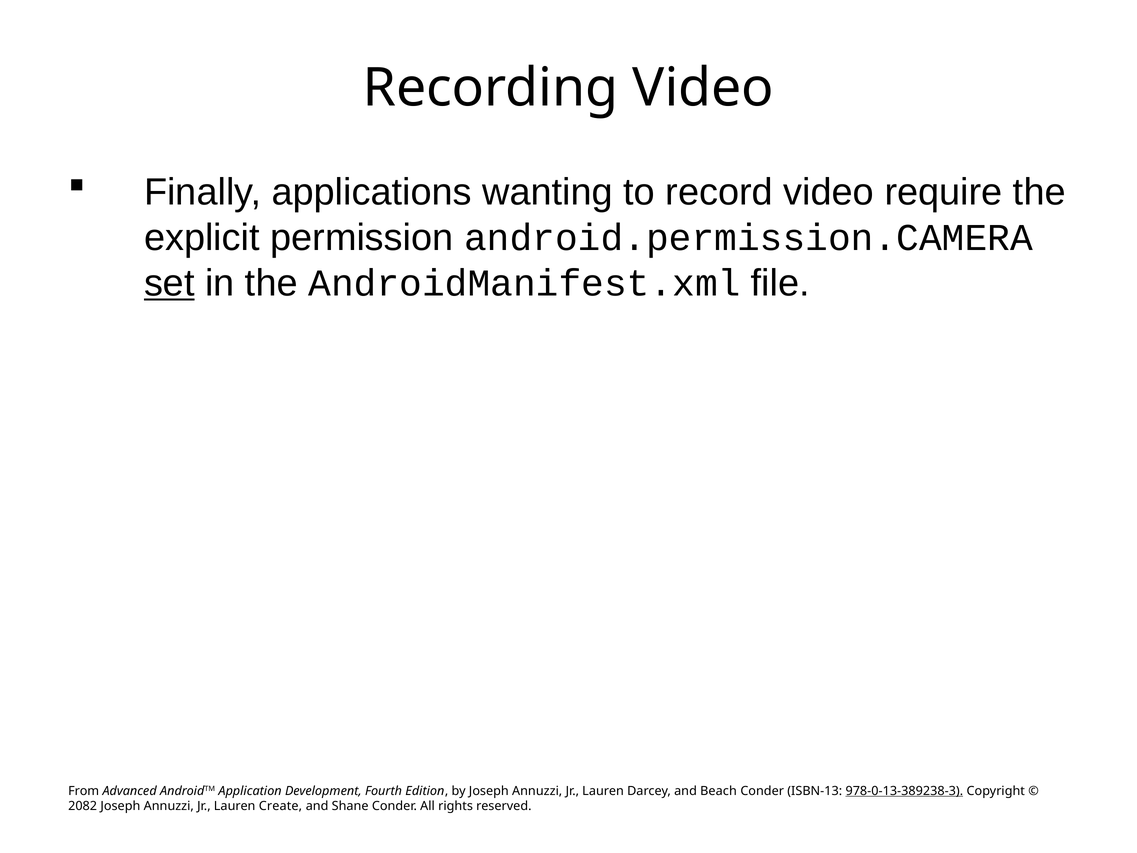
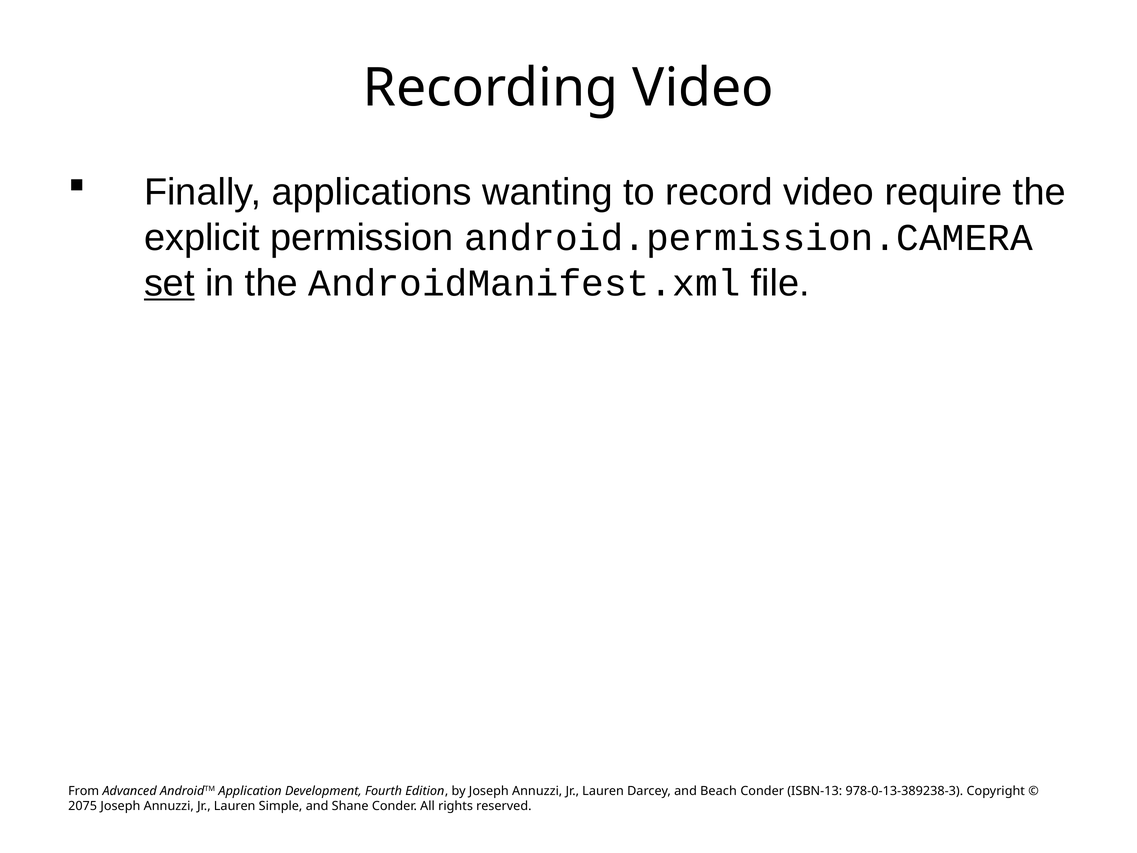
978-0-13-389238-3 underline: present -> none
2082: 2082 -> 2075
Create: Create -> Simple
